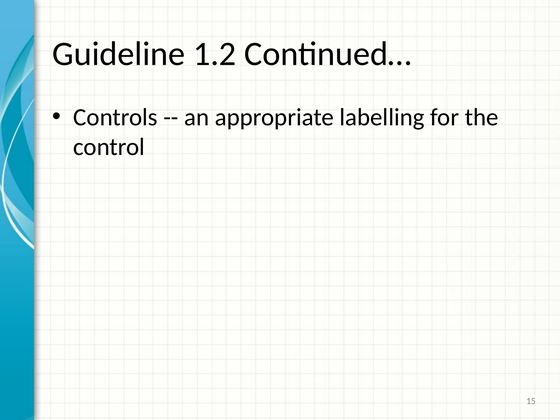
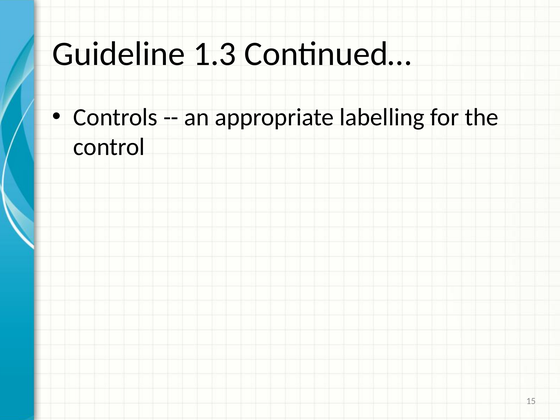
1.2: 1.2 -> 1.3
